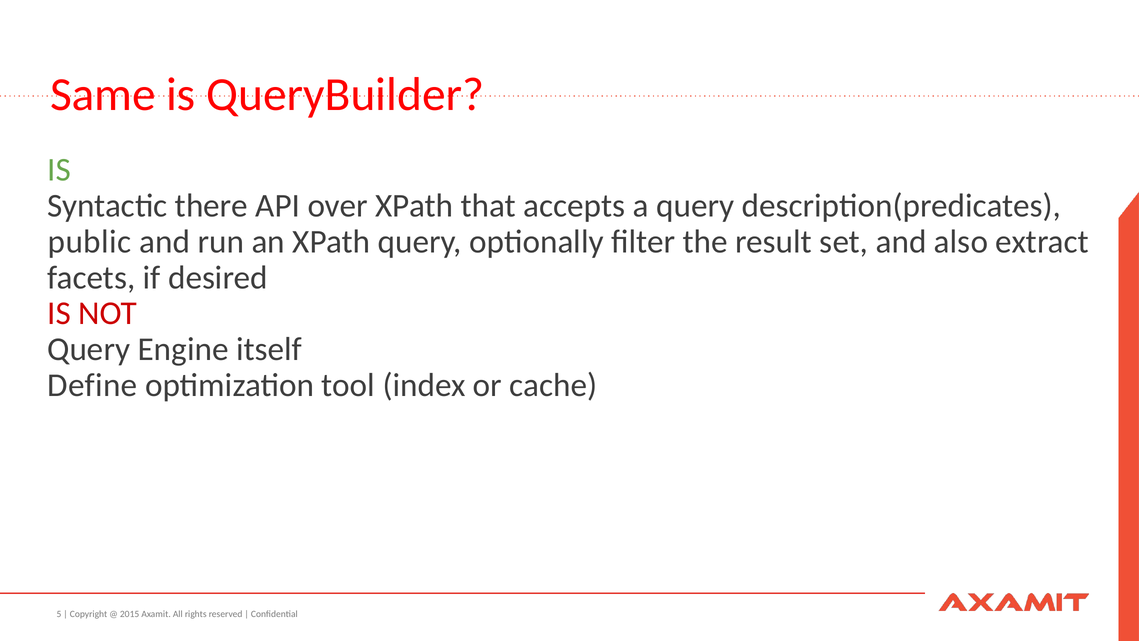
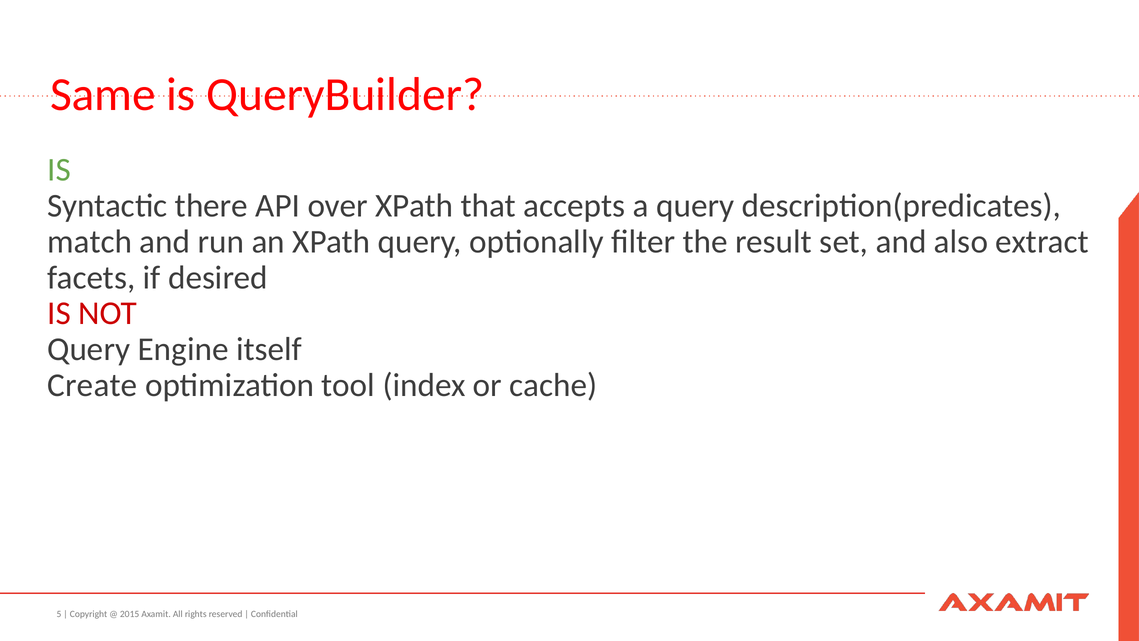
public: public -> match
Define: Define -> Create
